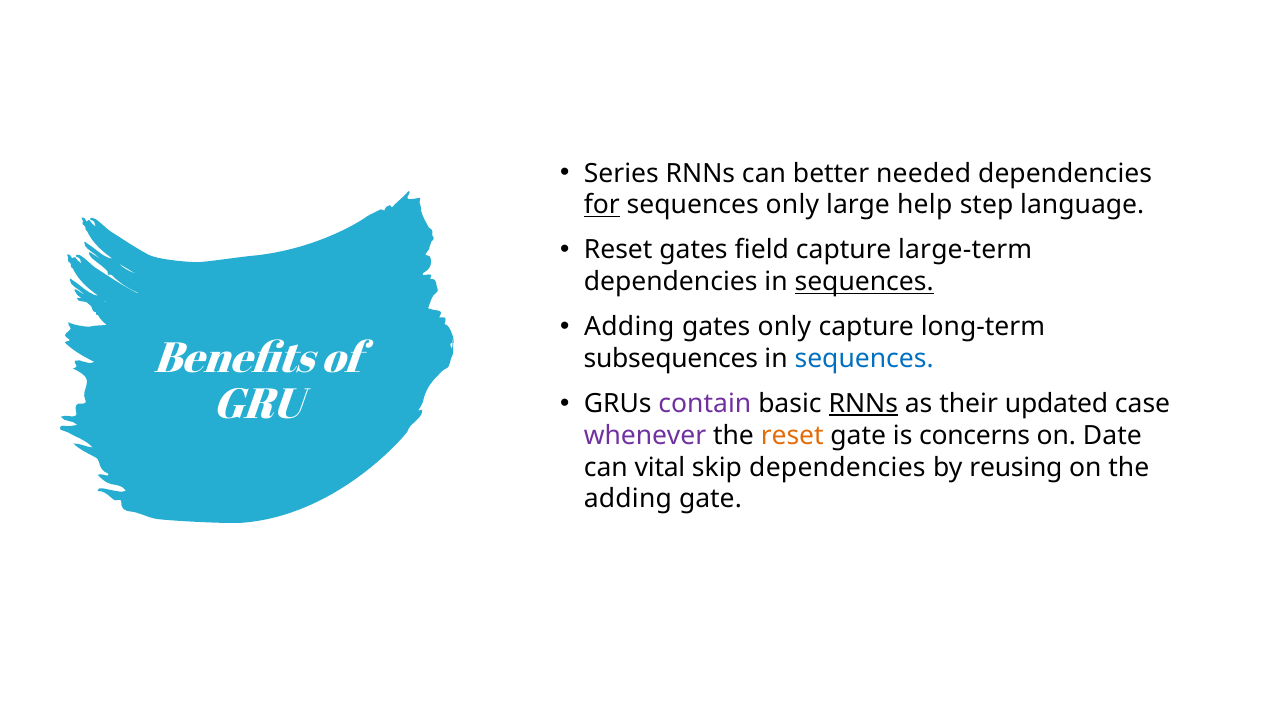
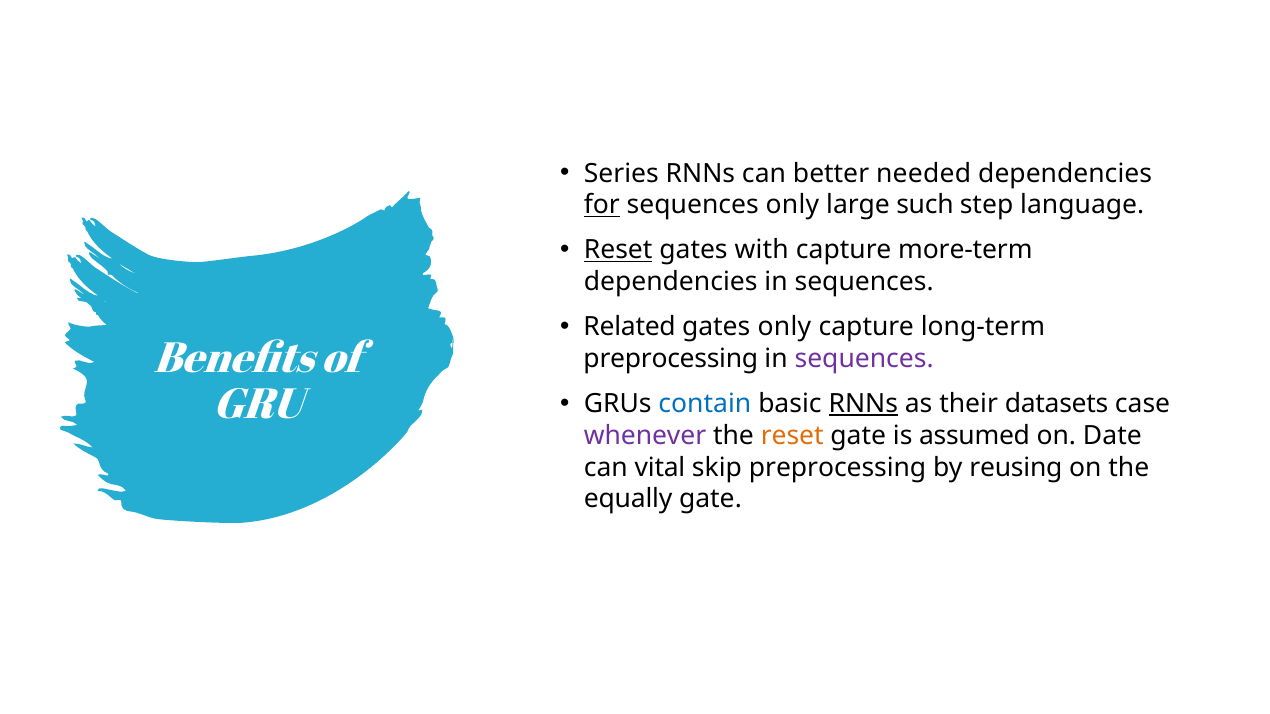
help: help -> such
Reset at (618, 250) underline: none -> present
field: field -> with
large-term: large-term -> more-term
sequences at (864, 282) underline: present -> none
Adding at (629, 327): Adding -> Related
subsequences at (671, 359): subsequences -> preprocessing
sequences at (864, 359) colour: blue -> purple
contain colour: purple -> blue
updated: updated -> datasets
concerns: concerns -> assumed
skip dependencies: dependencies -> preprocessing
adding at (628, 499): adding -> equally
